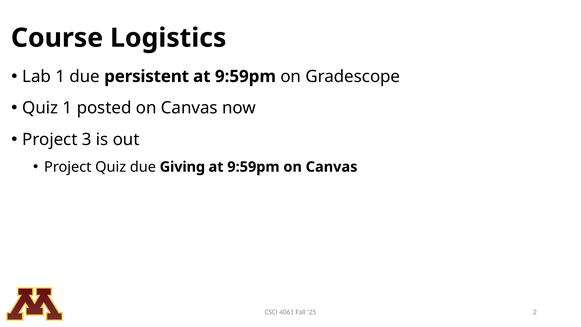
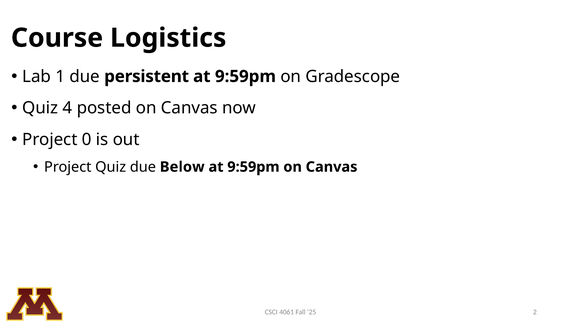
Quiz 1: 1 -> 4
3: 3 -> 0
Giving: Giving -> Below
